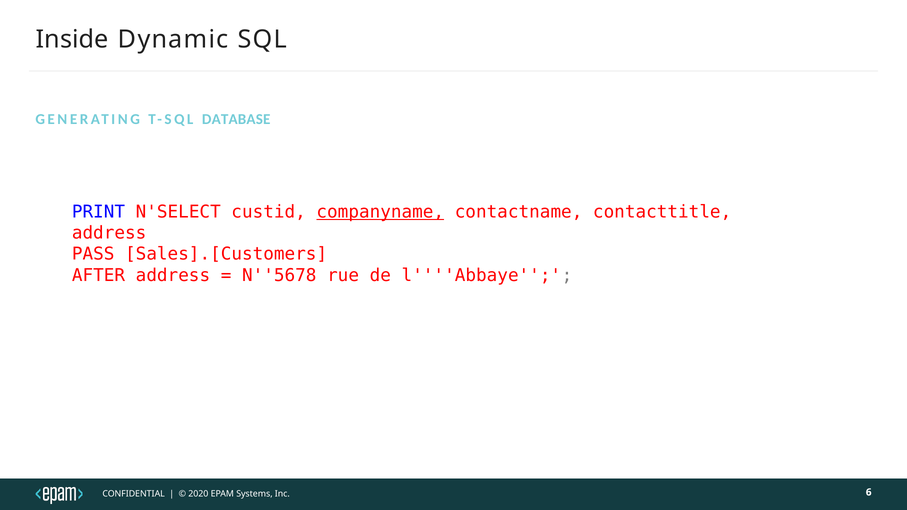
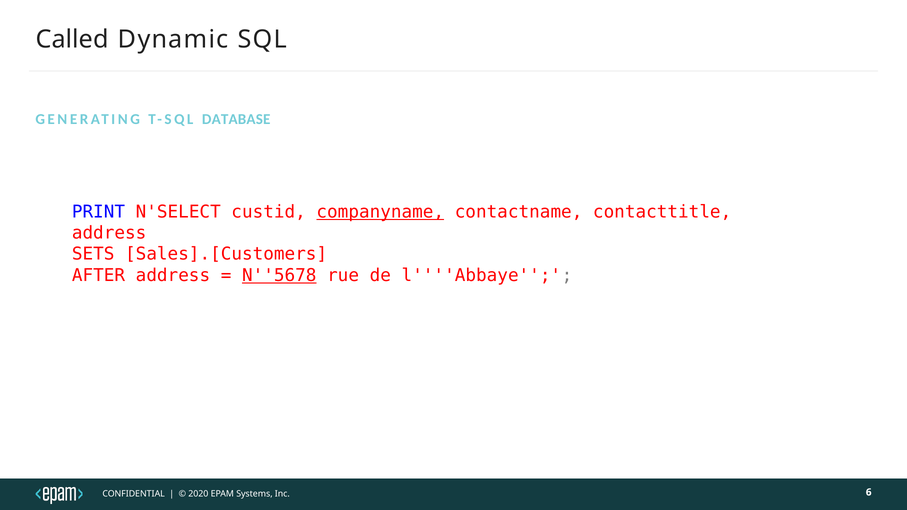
Inside: Inside -> Called
PASS: PASS -> SETS
N''5678 underline: none -> present
